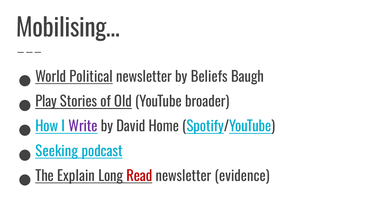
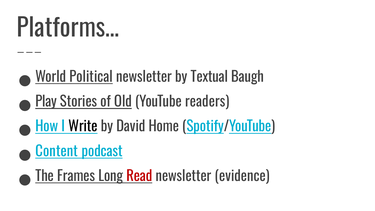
Mobilising…: Mobilising… -> Platforms…
Beliefs: Beliefs -> Textual
broader: broader -> readers
Write colour: purple -> black
Seeking: Seeking -> Content
Explain: Explain -> Frames
